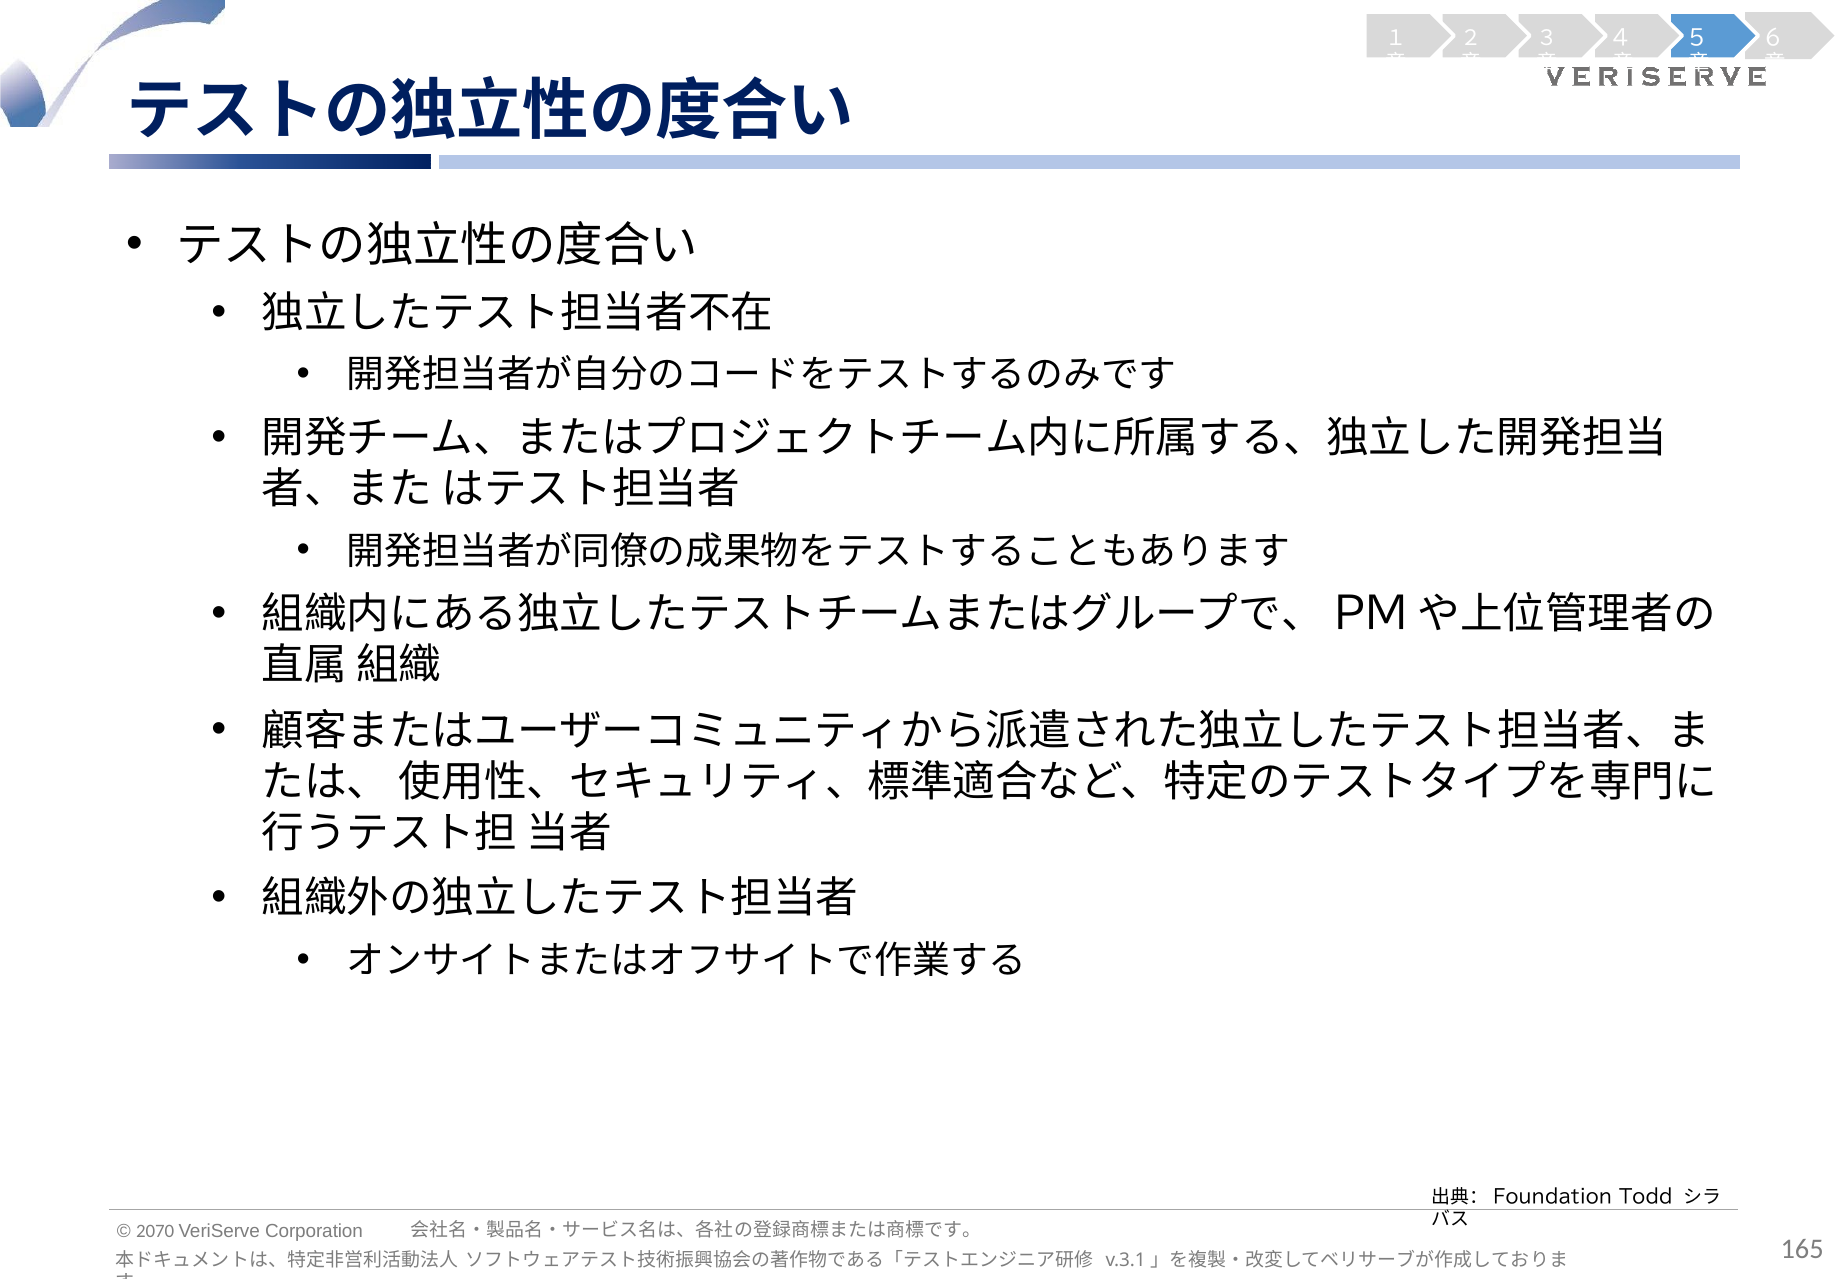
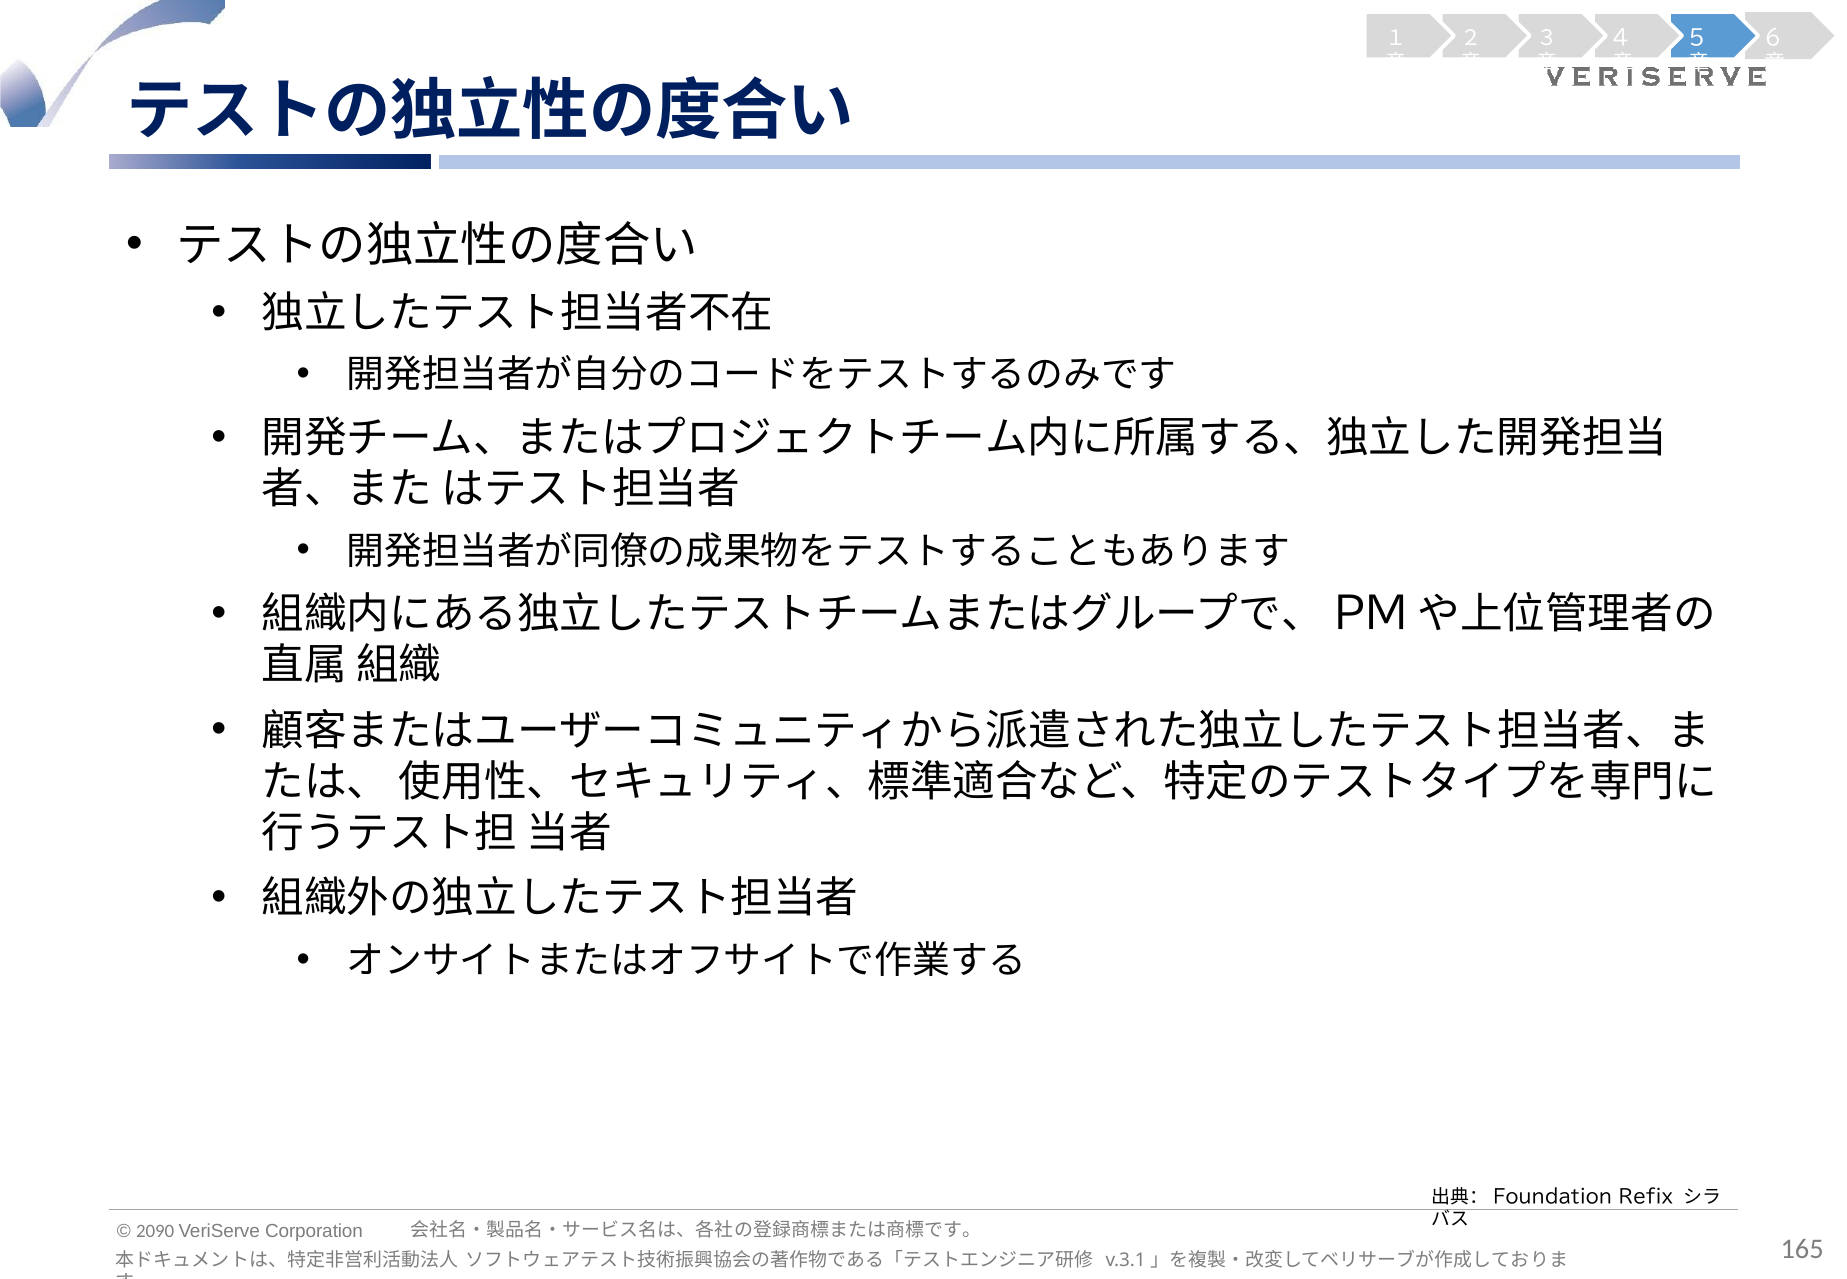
Todd: Todd -> Refix
2070: 2070 -> 2090
